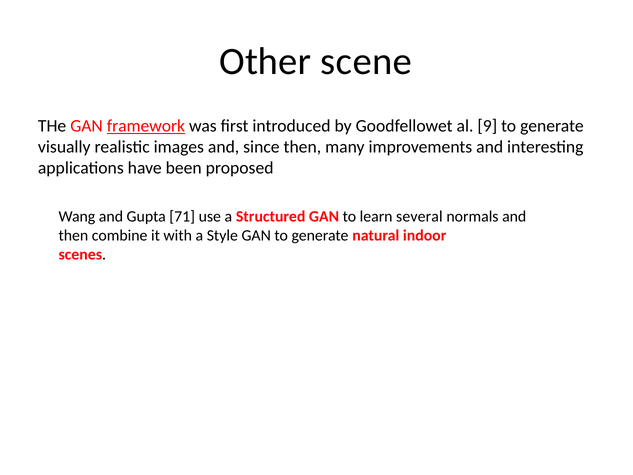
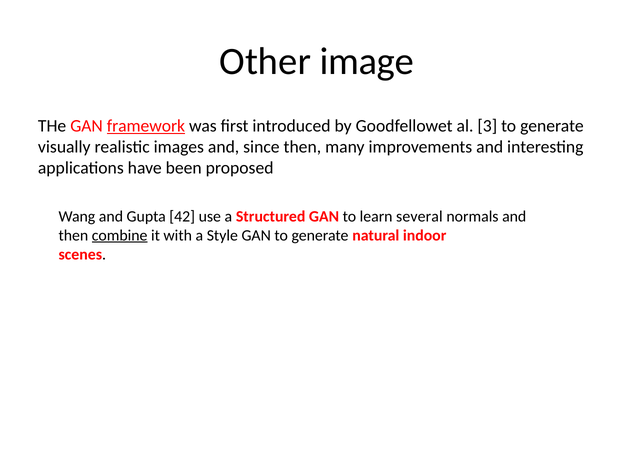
scene: scene -> image
9: 9 -> 3
71: 71 -> 42
combine underline: none -> present
